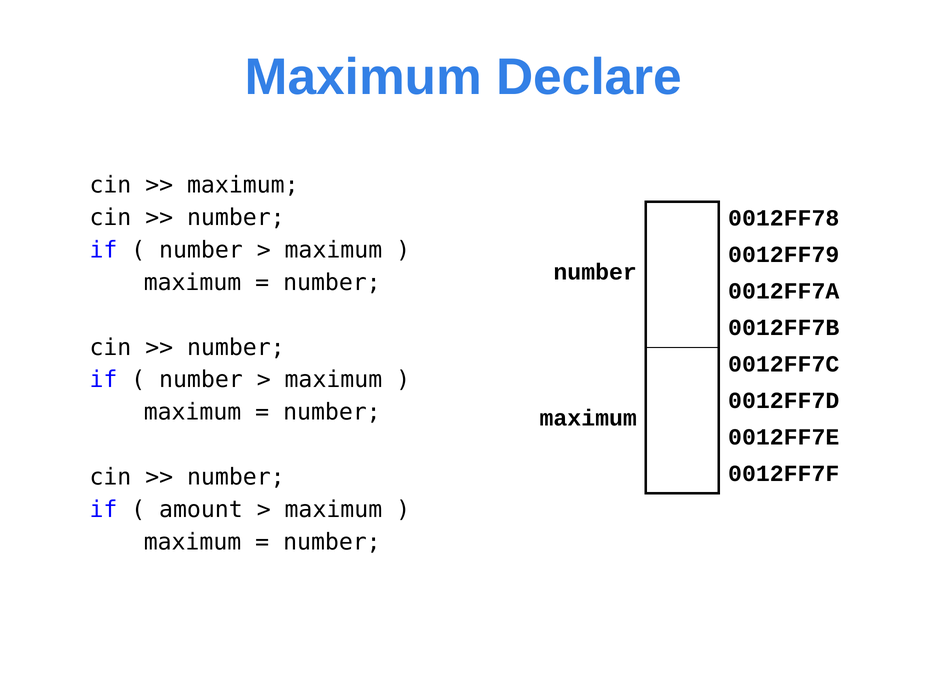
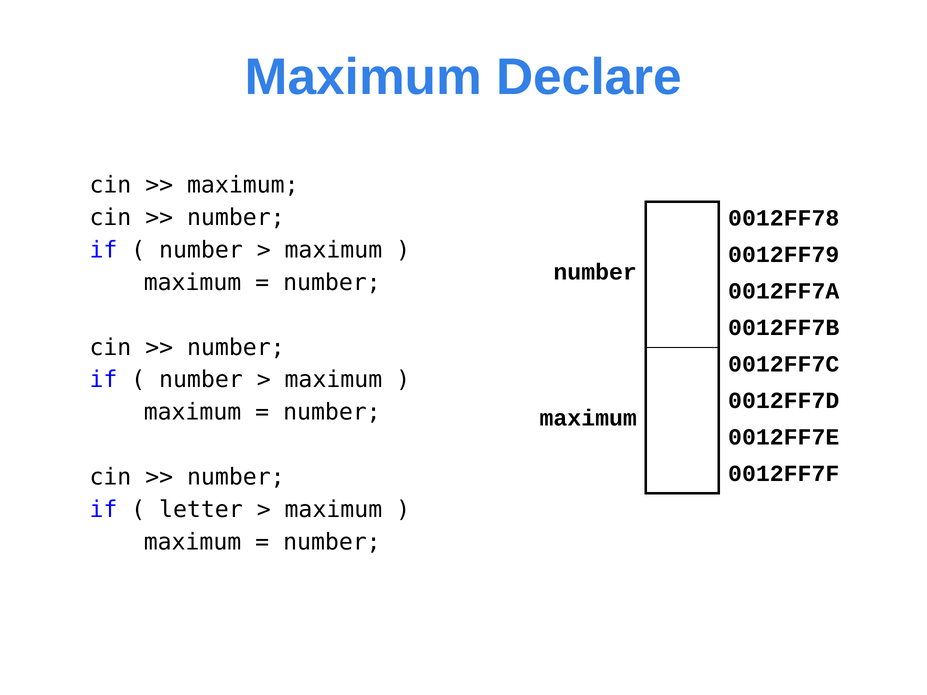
amount: amount -> letter
